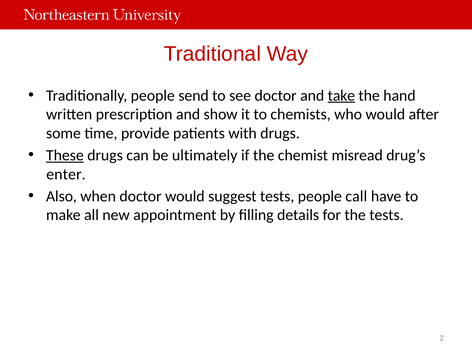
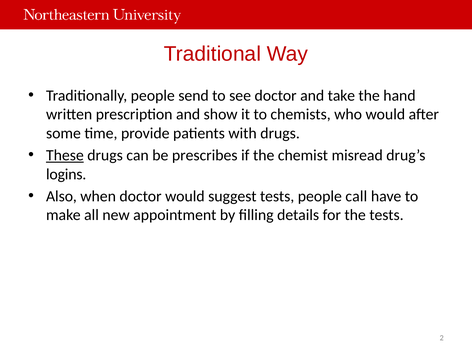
take underline: present -> none
ultimately: ultimately -> prescribes
enter: enter -> logins
